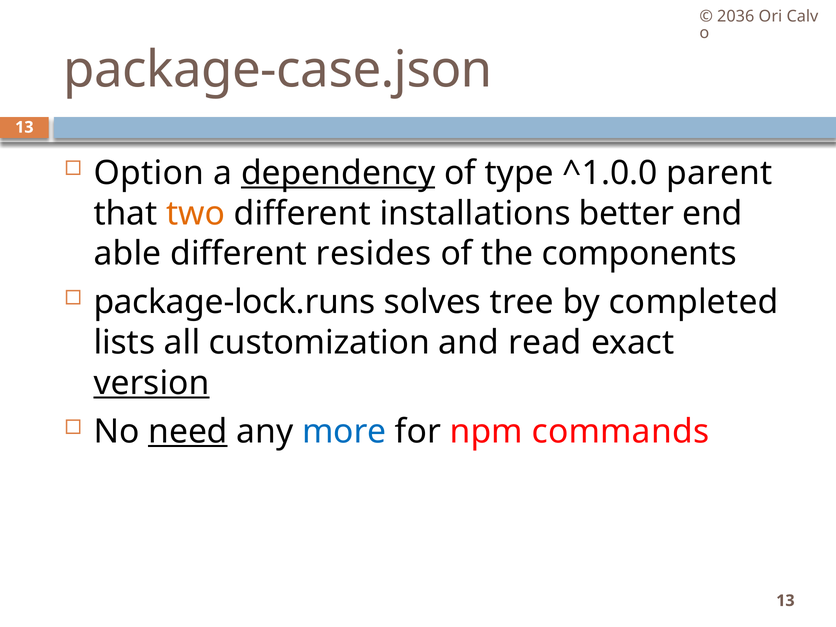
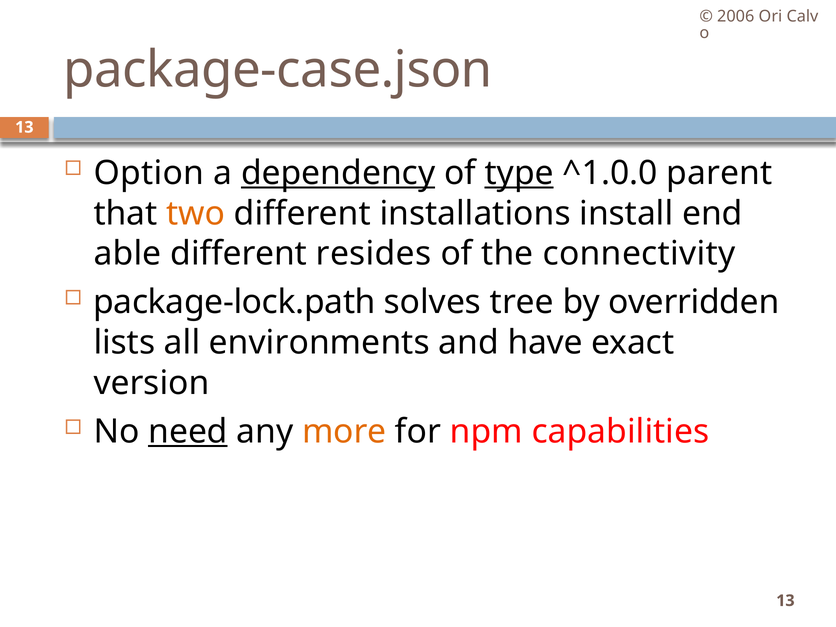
2036: 2036 -> 2006
type underline: none -> present
better: better -> install
components: components -> connectivity
package-lock.runs: package-lock.runs -> package-lock.path
completed: completed -> overridden
customization: customization -> environments
read: read -> have
version underline: present -> none
more colour: blue -> orange
commands: commands -> capabilities
